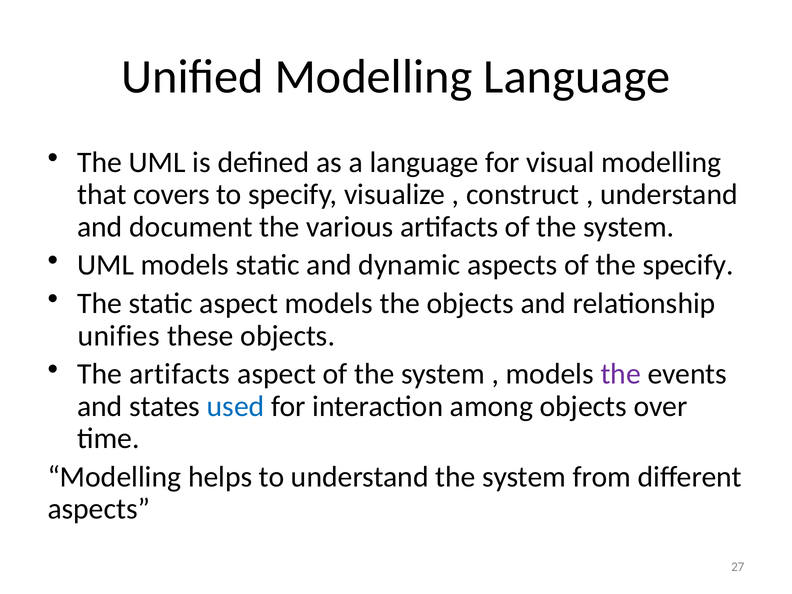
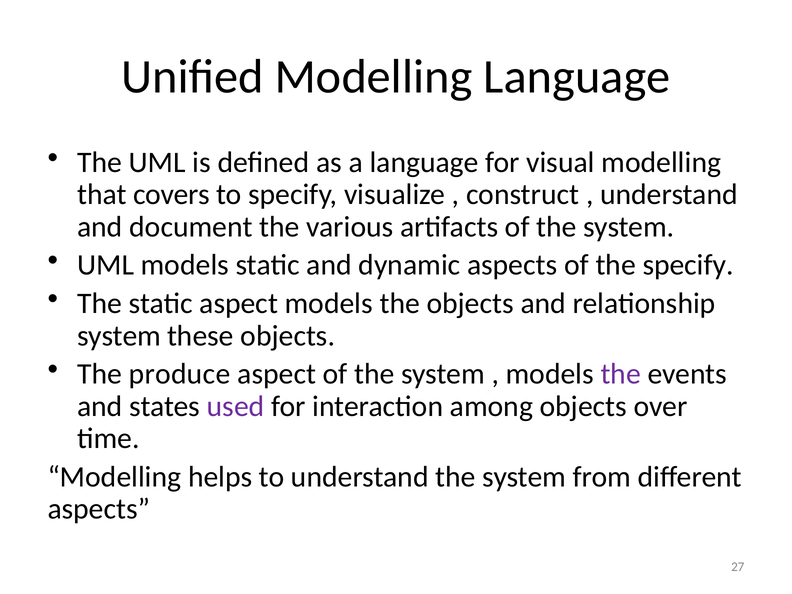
unifies at (119, 336): unifies -> system
The artifacts: artifacts -> produce
used colour: blue -> purple
